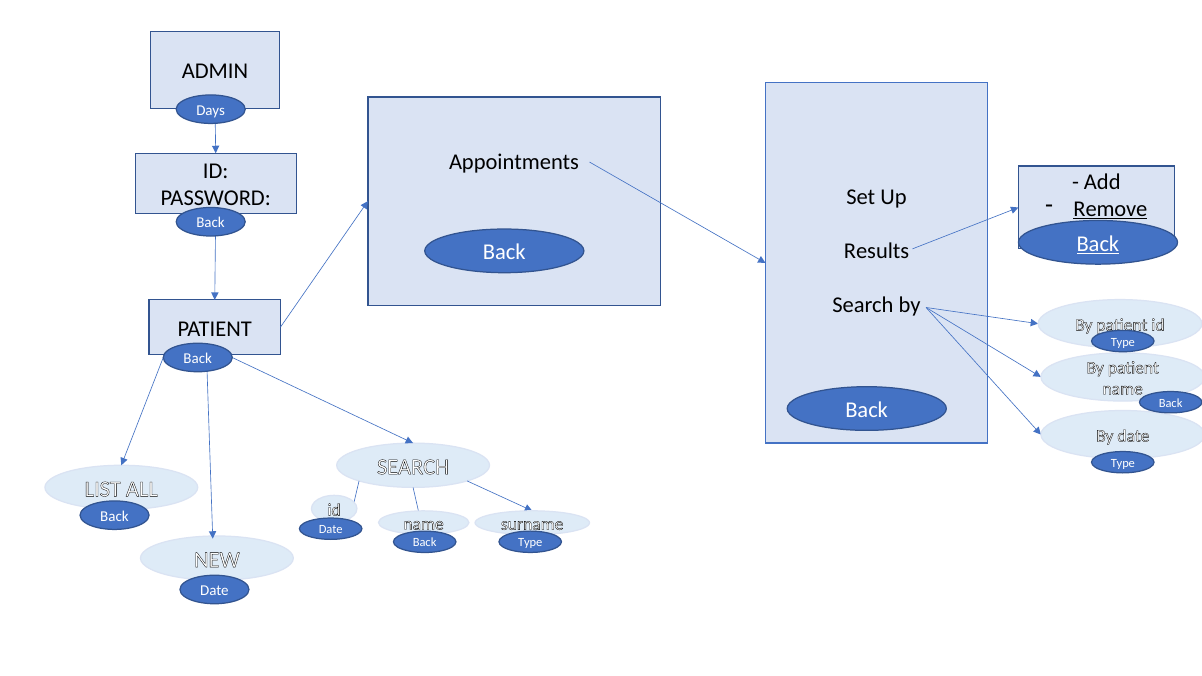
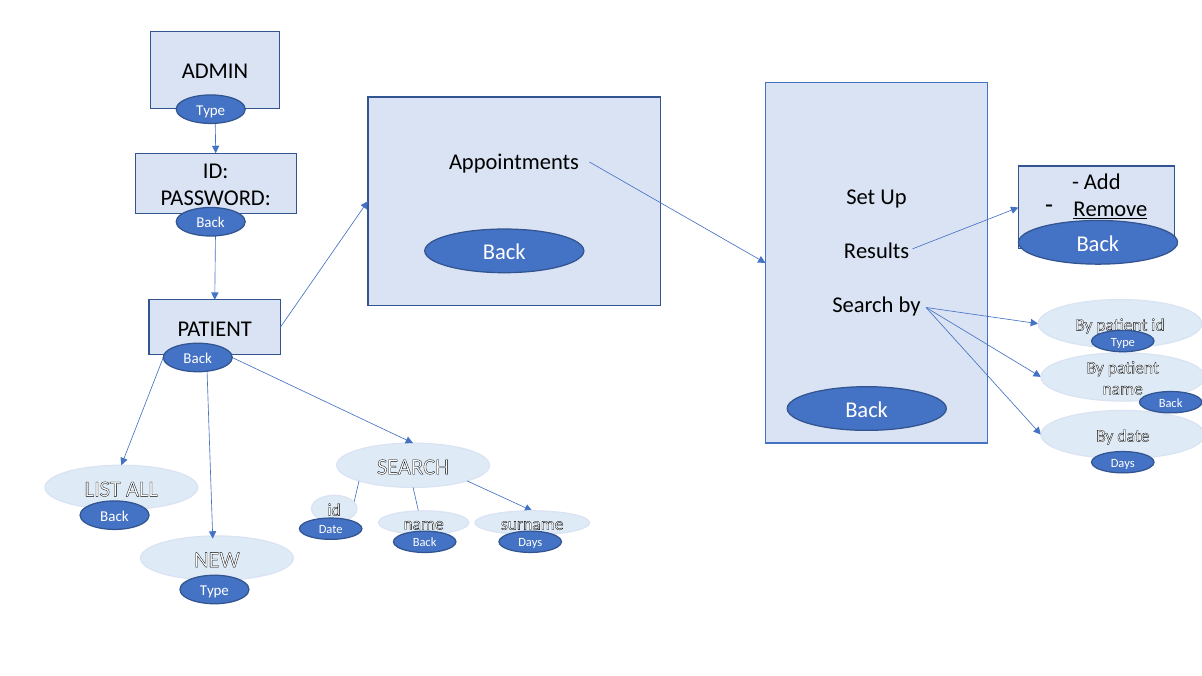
Days at (211, 110): Days -> Type
Back at (1098, 244) underline: present -> none
Type at (1123, 463): Type -> Days
Type at (530, 543): Type -> Days
Date at (214, 591): Date -> Type
